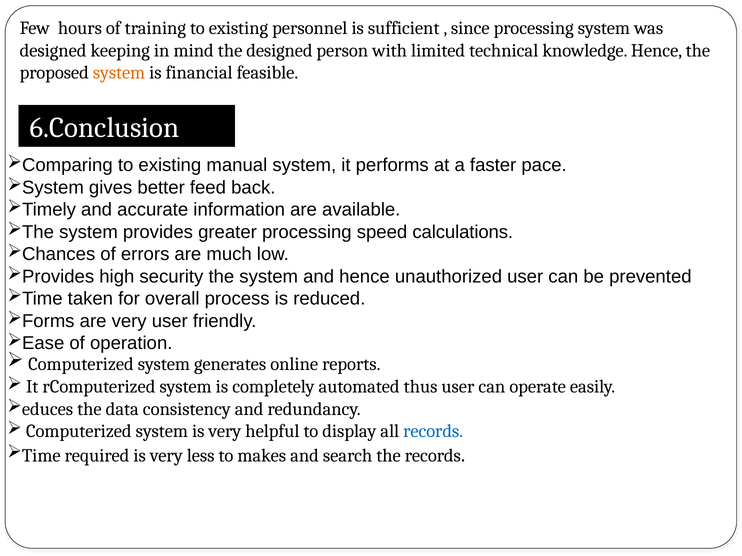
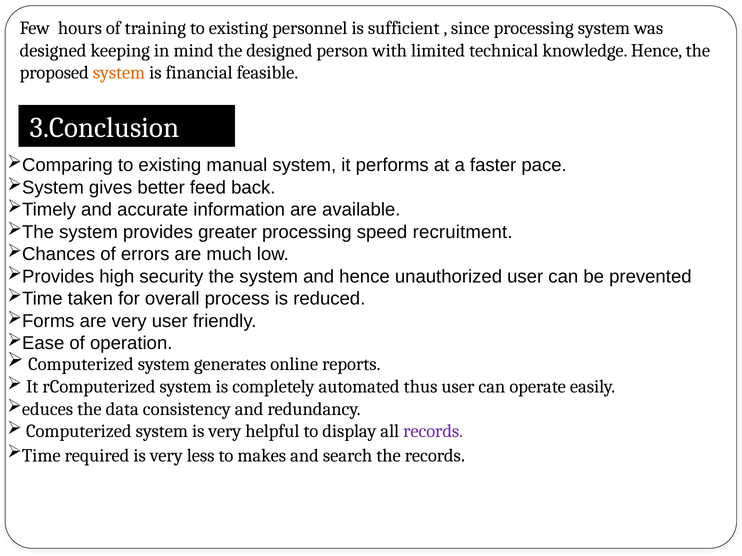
6.Conclusion: 6.Conclusion -> 3.Conclusion
calculations: calculations -> recruitment
records at (433, 432) colour: blue -> purple
